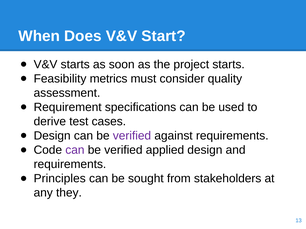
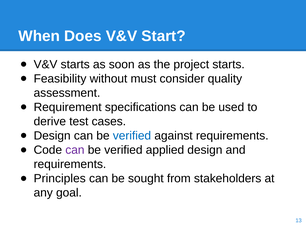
metrics: metrics -> without
verified at (132, 136) colour: purple -> blue
they: they -> goal
